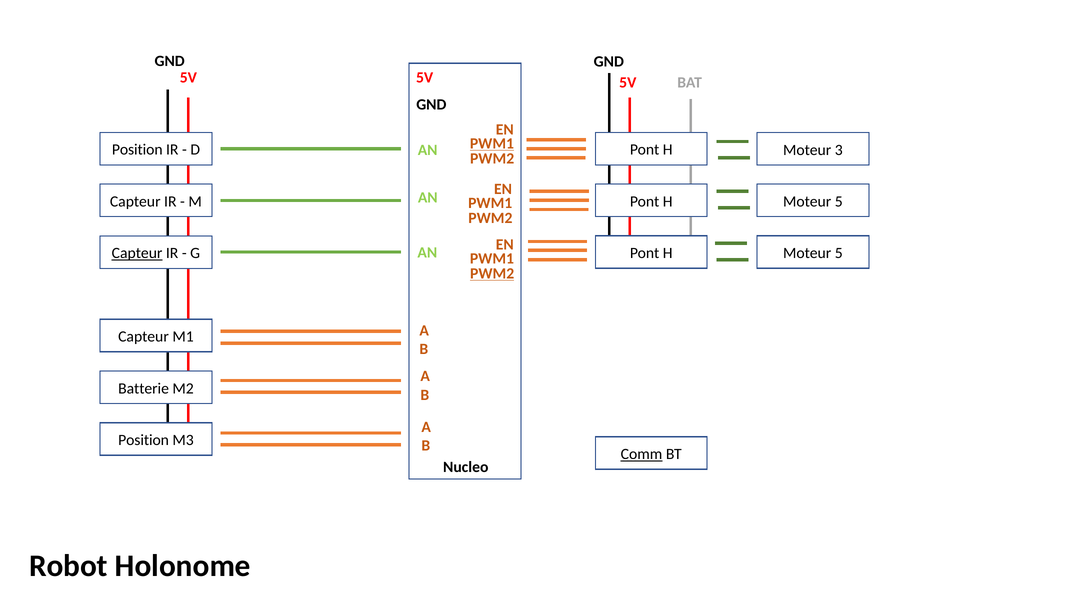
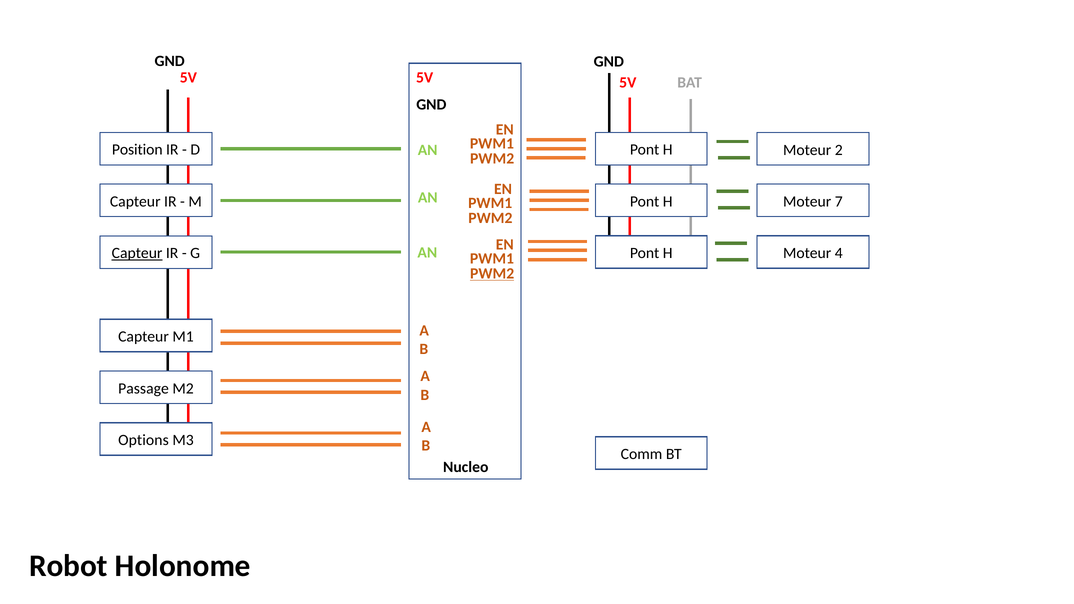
PWM1 at (492, 144) underline: present -> none
3: 3 -> 2
5 at (839, 202): 5 -> 7
5 at (839, 253): 5 -> 4
Batterie: Batterie -> Passage
Position at (144, 440): Position -> Options
Comm underline: present -> none
